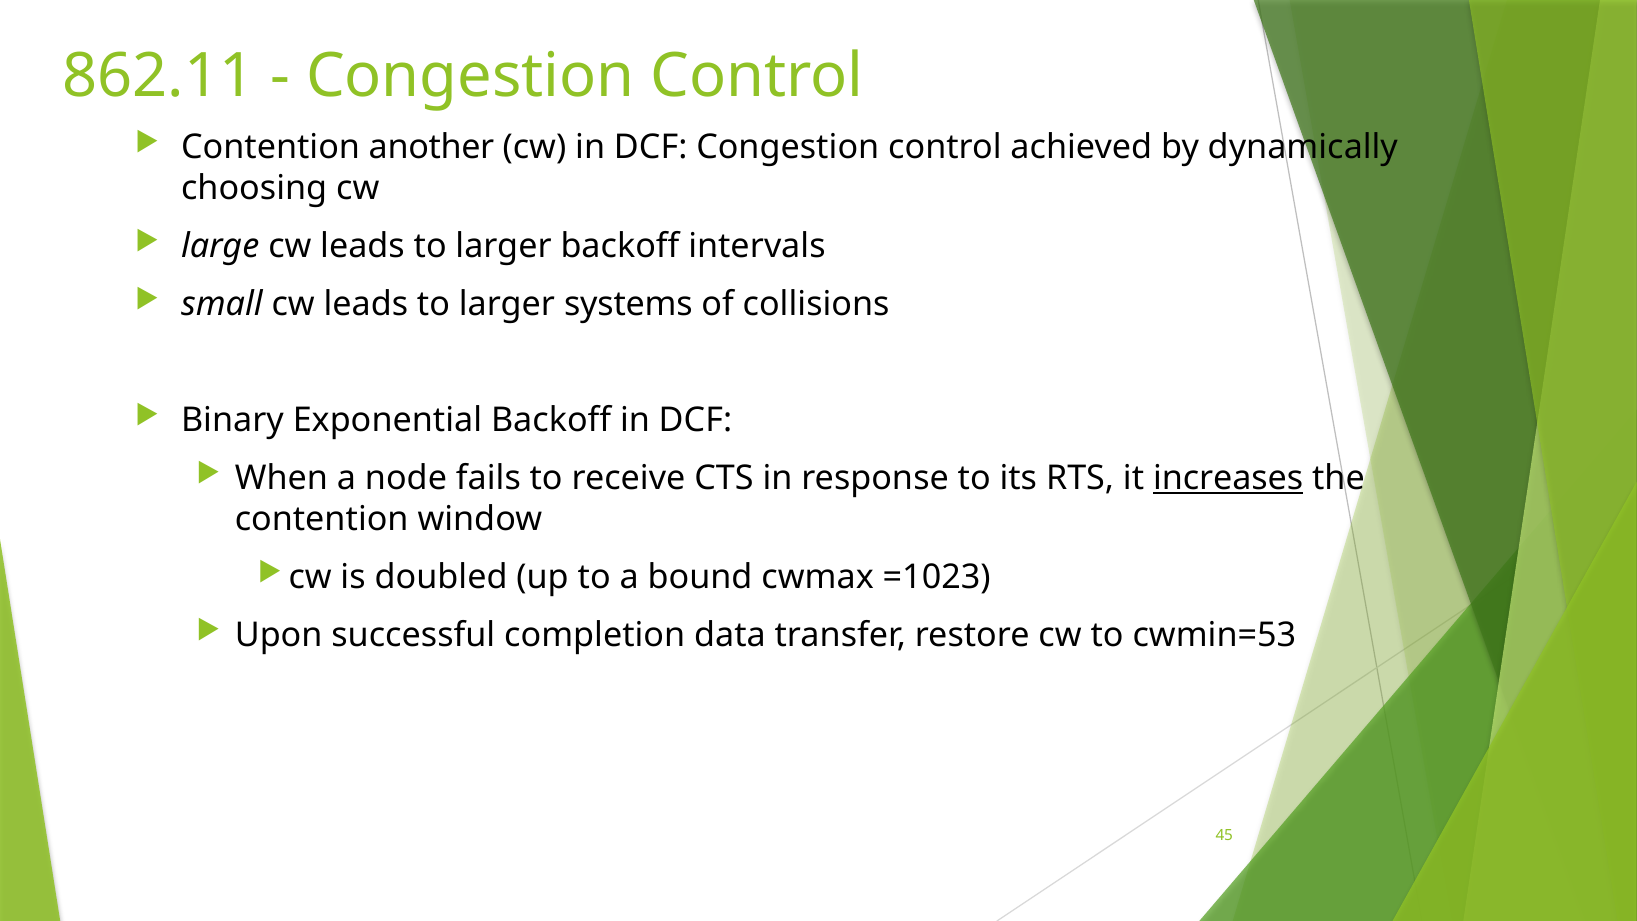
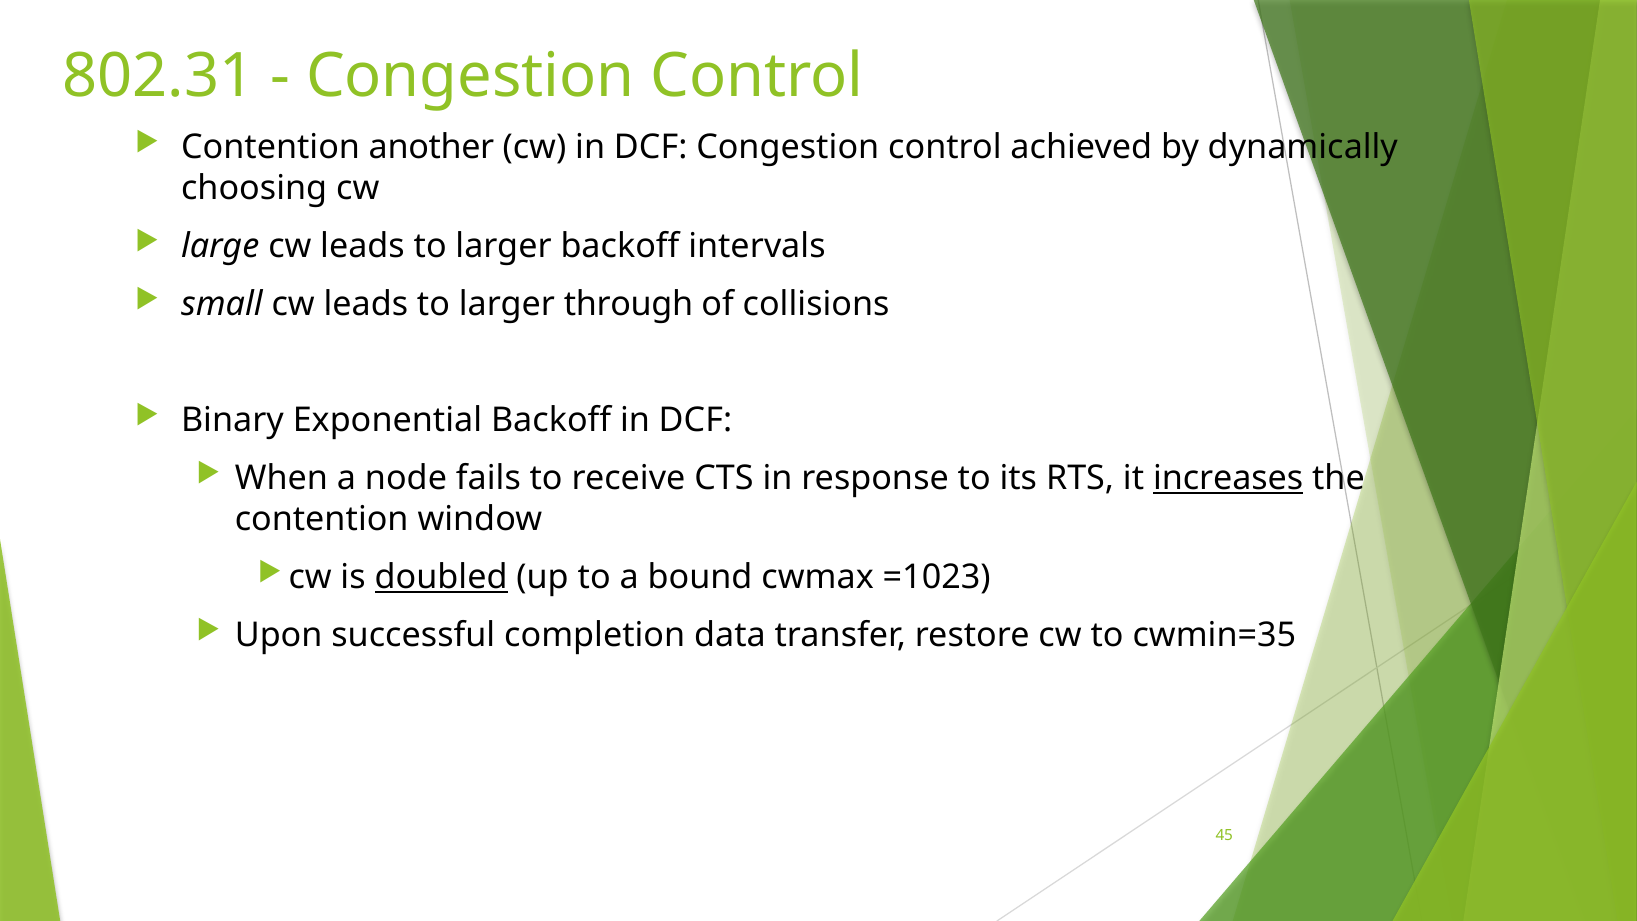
862.11: 862.11 -> 802.31
systems: systems -> through
doubled underline: none -> present
cwmin=53: cwmin=53 -> cwmin=35
